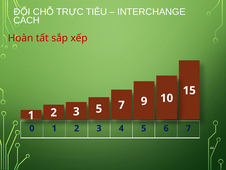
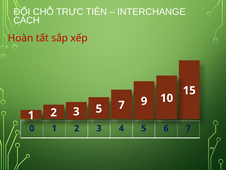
TIÊU: TIÊU -> TIÊN
